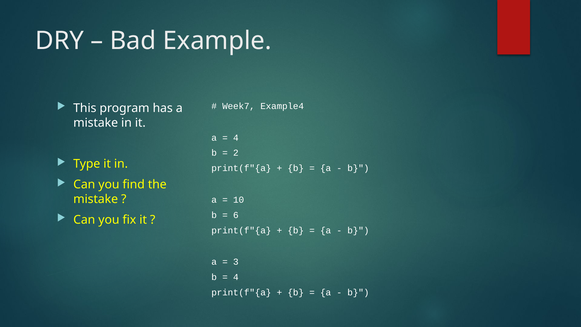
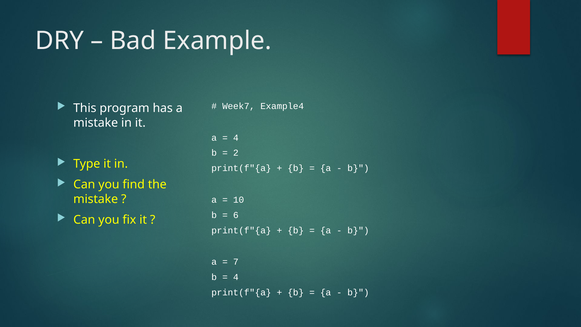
3: 3 -> 7
